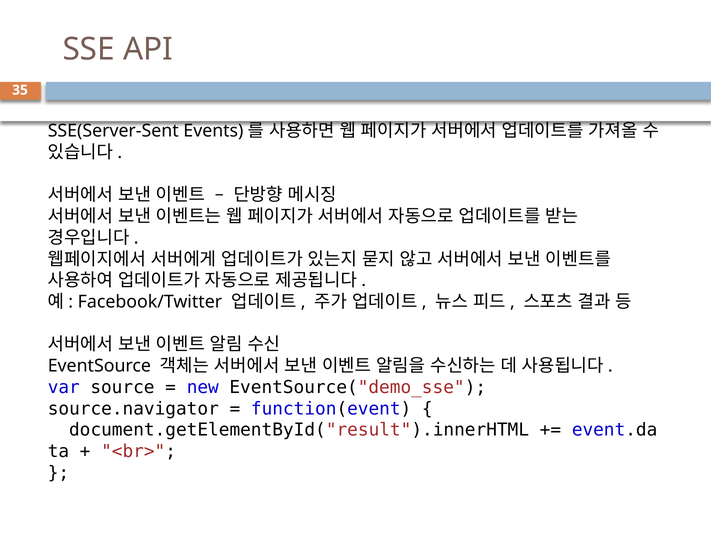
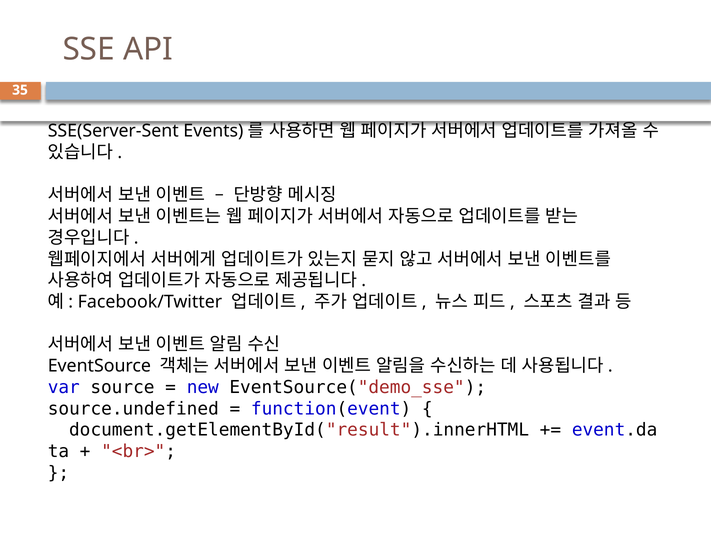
source.navigator: source.navigator -> source.undefined
